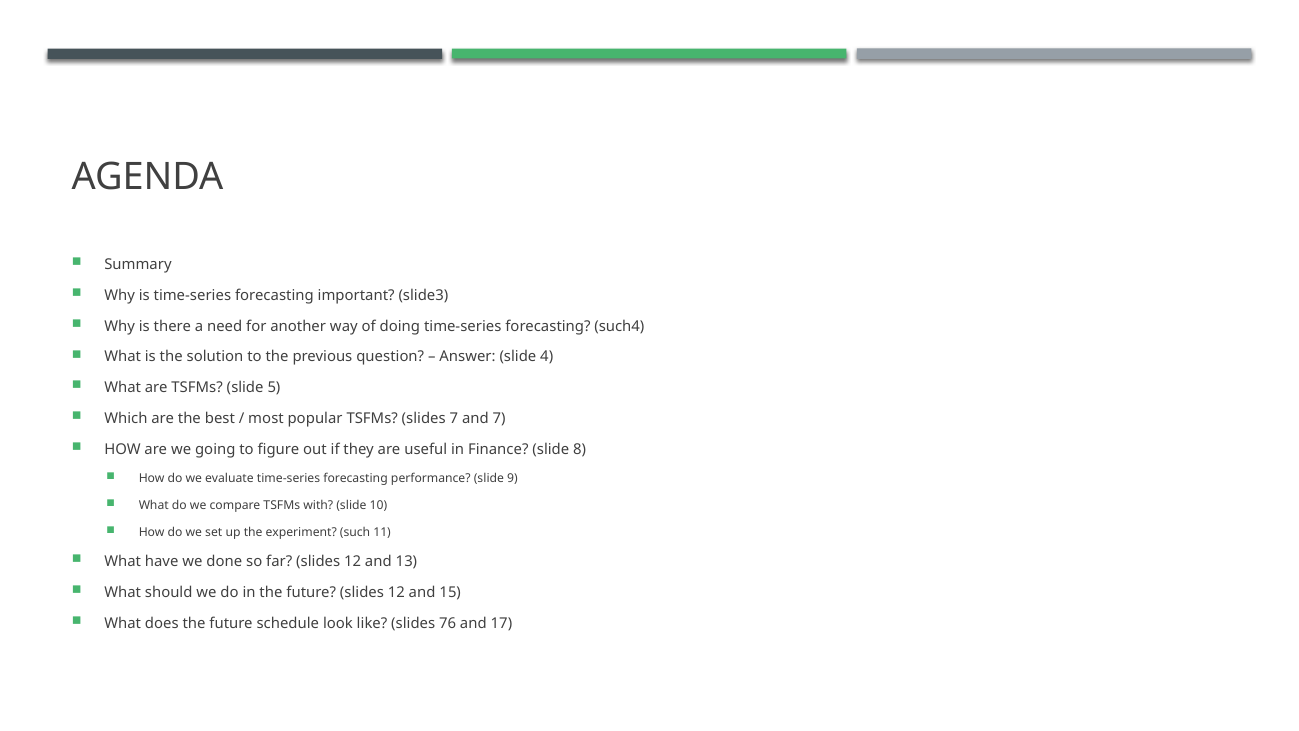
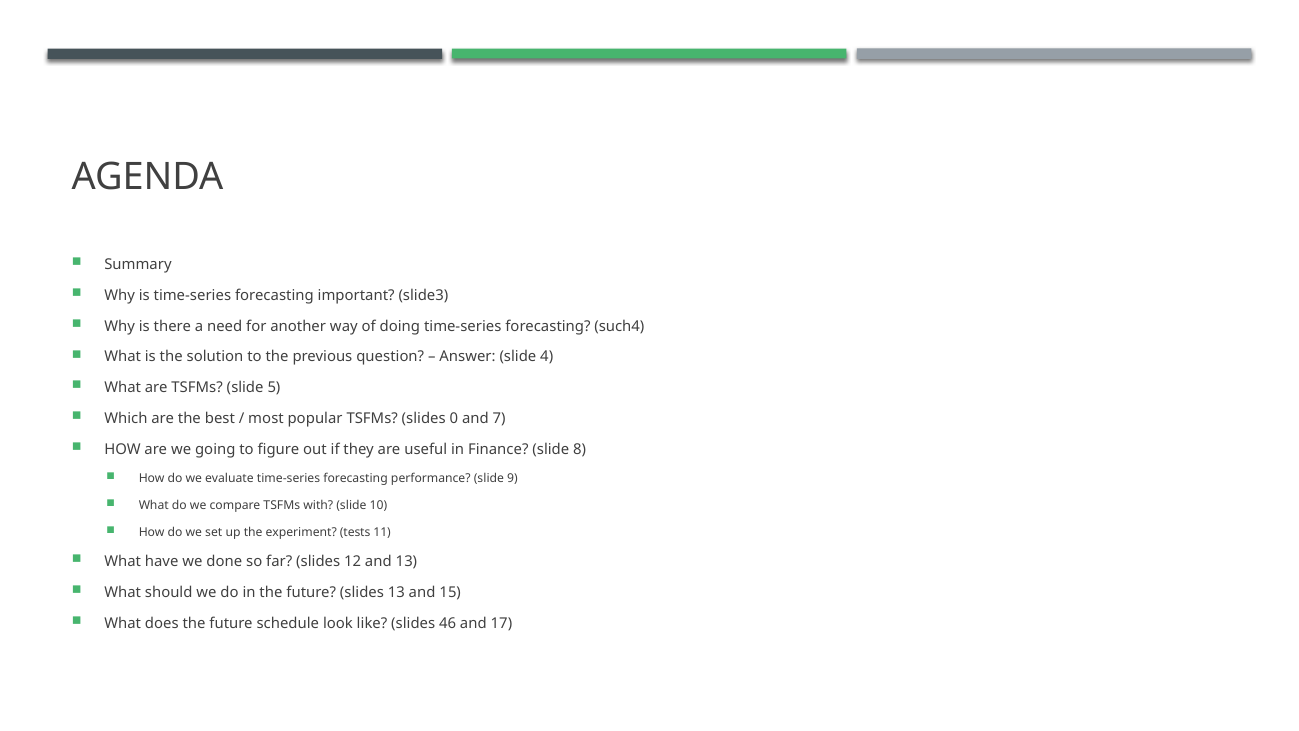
slides 7: 7 -> 0
such: such -> tests
future slides 12: 12 -> 13
76: 76 -> 46
